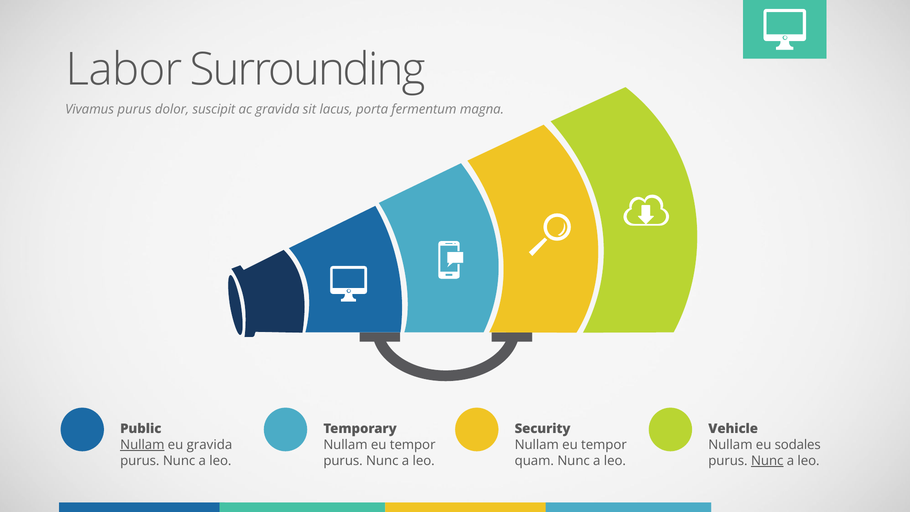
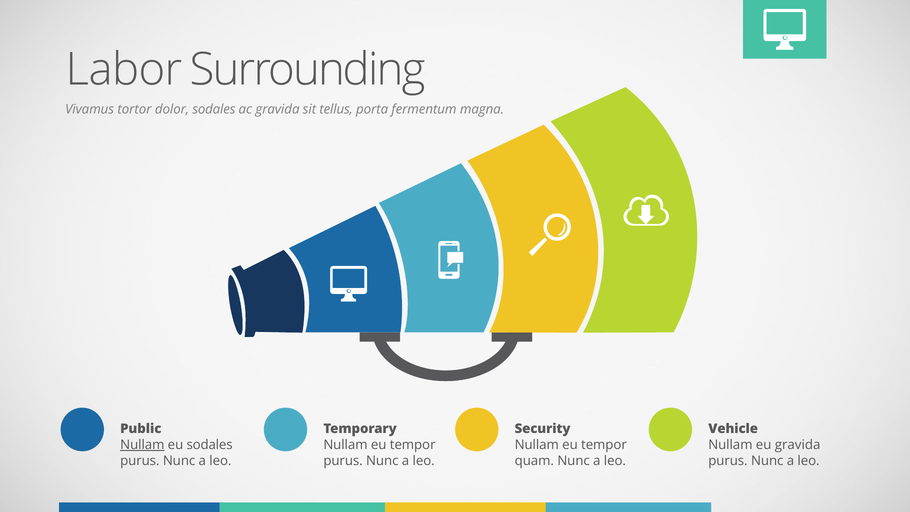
Vivamus purus: purus -> tortor
dolor suscipit: suscipit -> sodales
lacus: lacus -> tellus
eu gravida: gravida -> sodales
eu sodales: sodales -> gravida
Nunc at (767, 461) underline: present -> none
